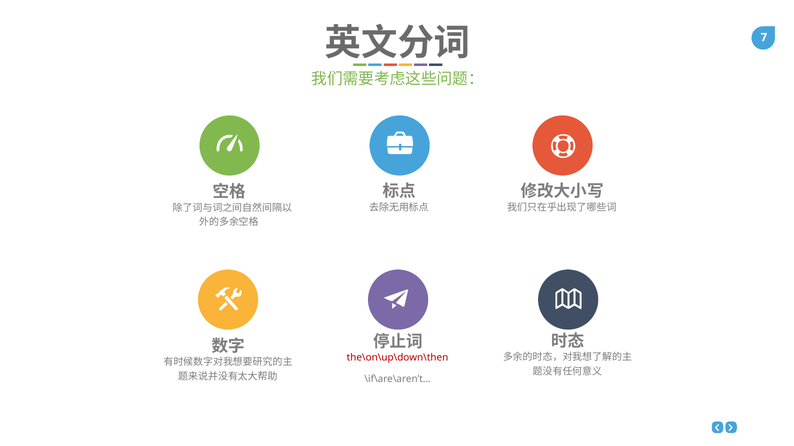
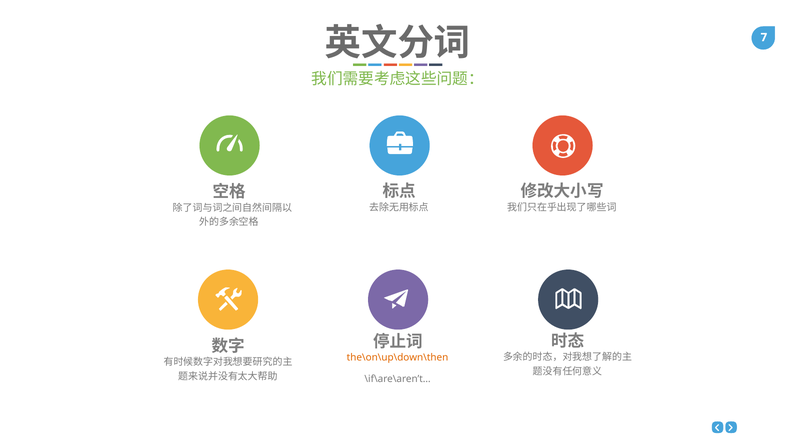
the\on\up\down\then colour: red -> orange
